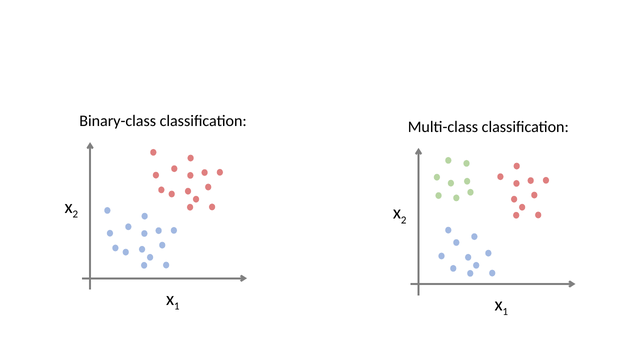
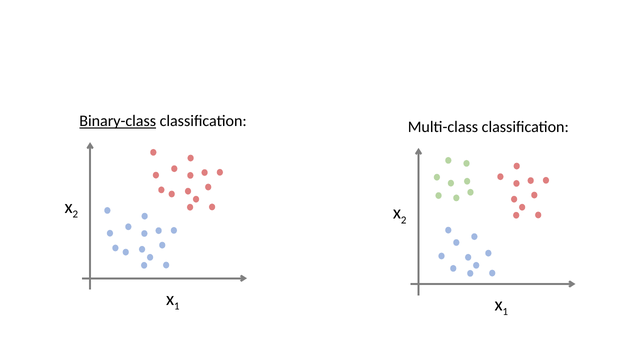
Binary-class underline: none -> present
